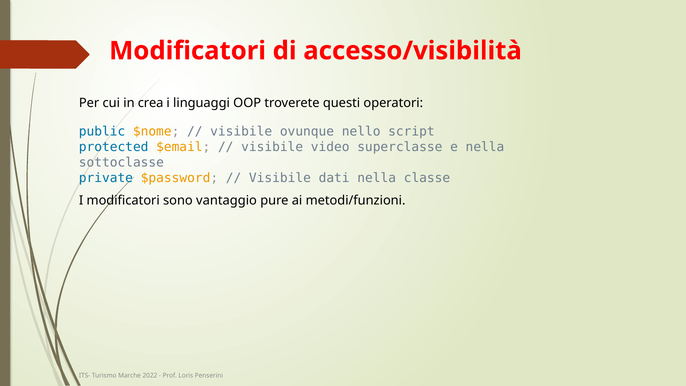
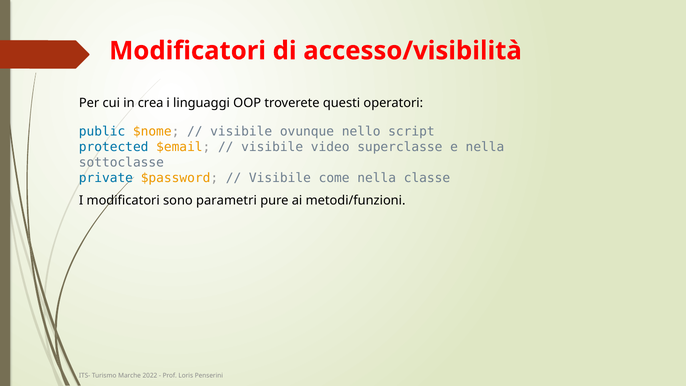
dati: dati -> come
vantaggio: vantaggio -> parametri
